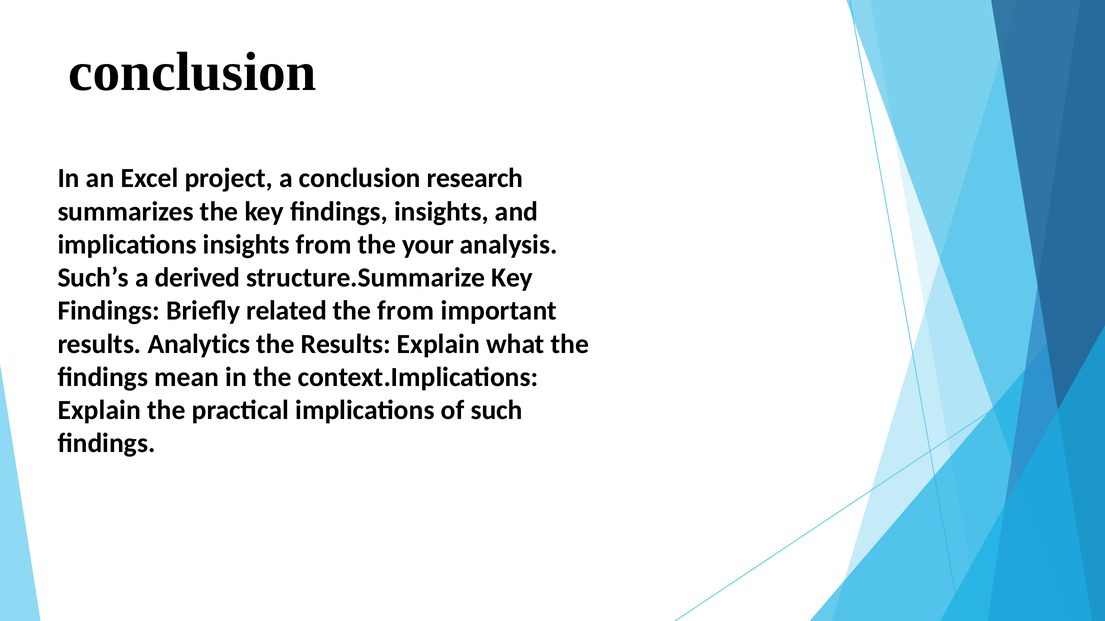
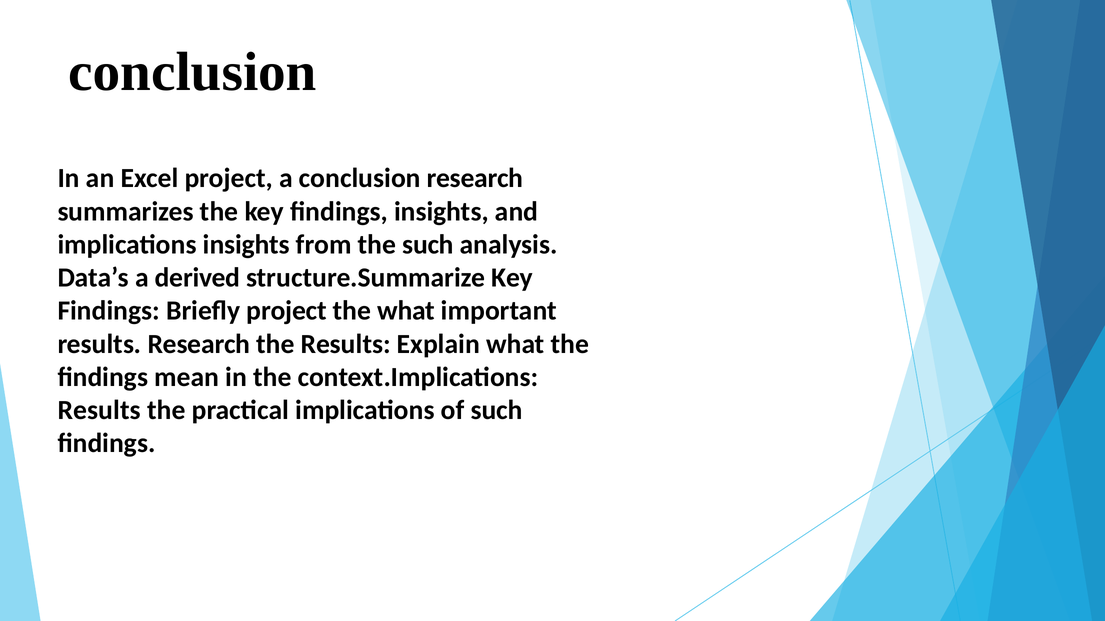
the your: your -> such
Such’s: Such’s -> Data’s
Briefly related: related -> project
the from: from -> what
results Analytics: Analytics -> Research
Explain at (99, 411): Explain -> Results
